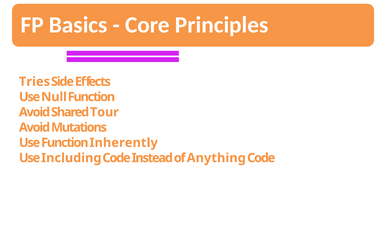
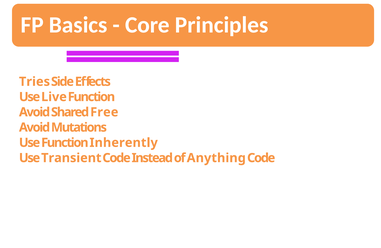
Null: Null -> Live
Tour: Tour -> Free
Including: Including -> Transient
